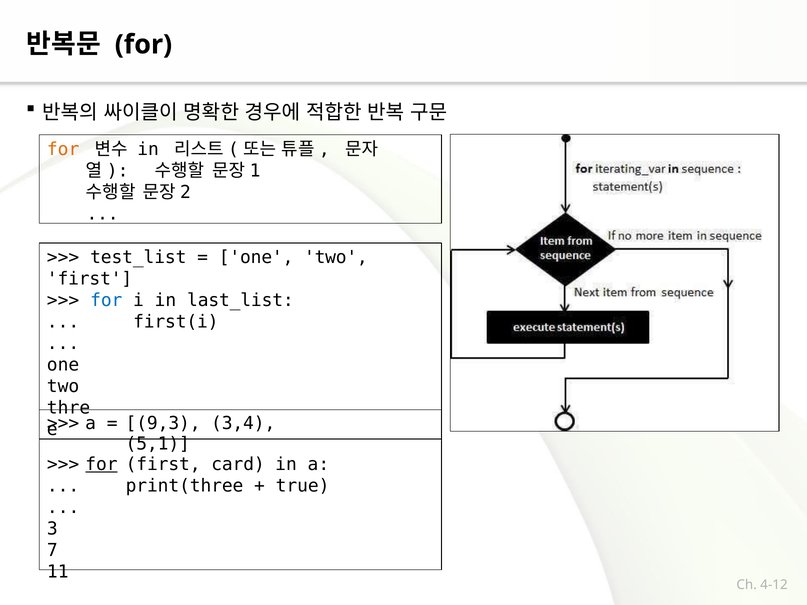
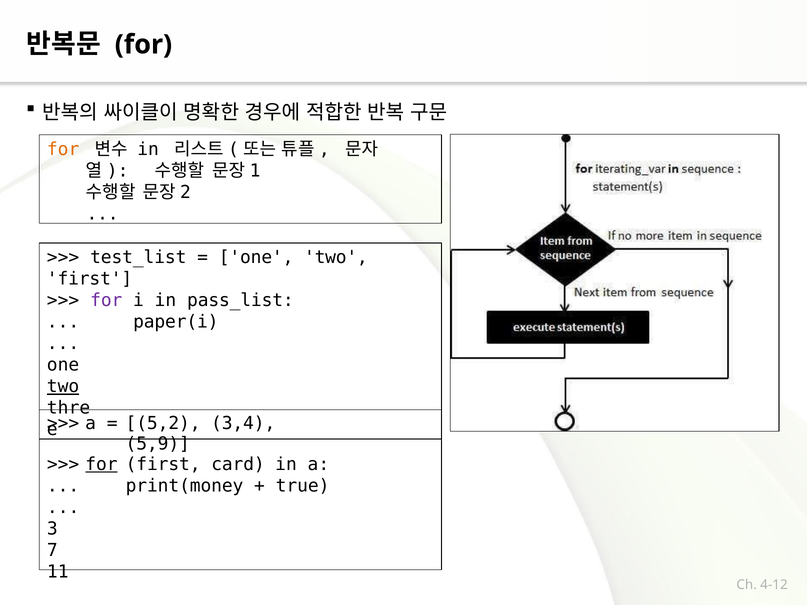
for at (106, 301) colour: blue -> purple
last_list: last_list -> pass_list
first(i: first(i -> paper(i
two at (63, 387) underline: none -> present
9,3: 9,3 -> 5,2
5,1: 5,1 -> 5,9
print(three: print(three -> print(money
